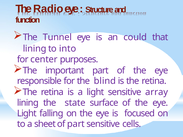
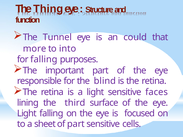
Radio: Radio -> Thing
lining at (35, 49): lining -> more
for center: center -> falling
array: array -> faces
state: state -> third
